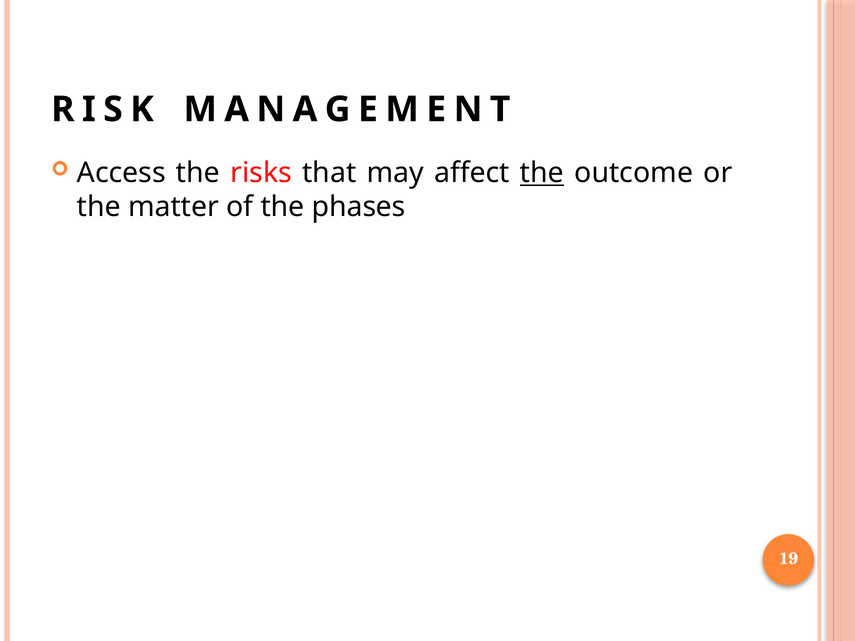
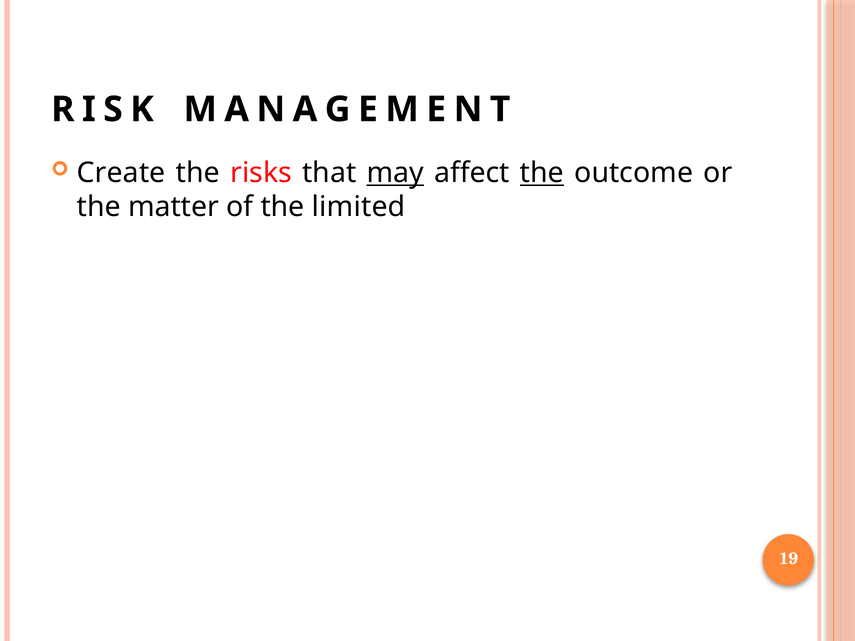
Access: Access -> Create
may underline: none -> present
phases: phases -> limited
